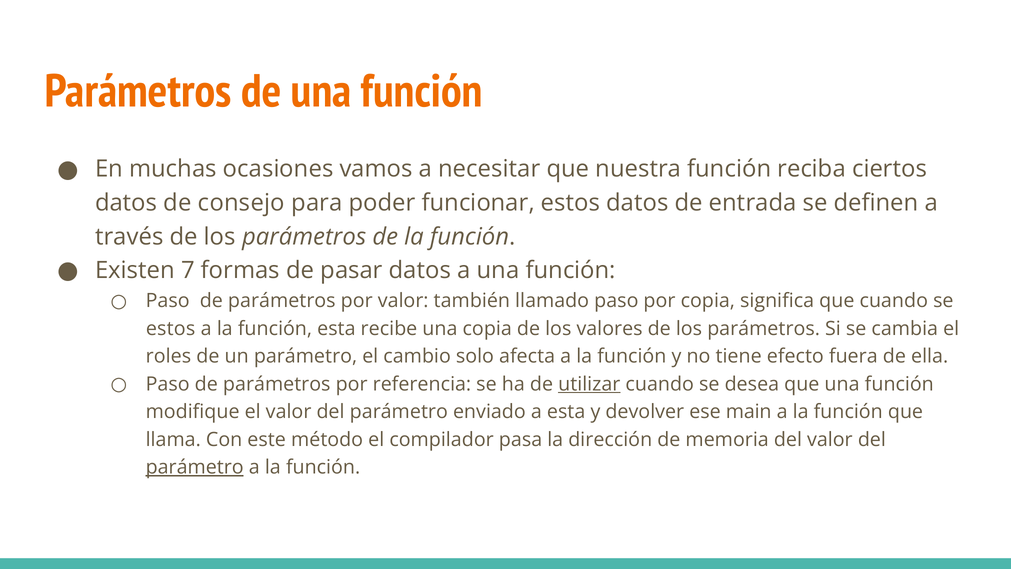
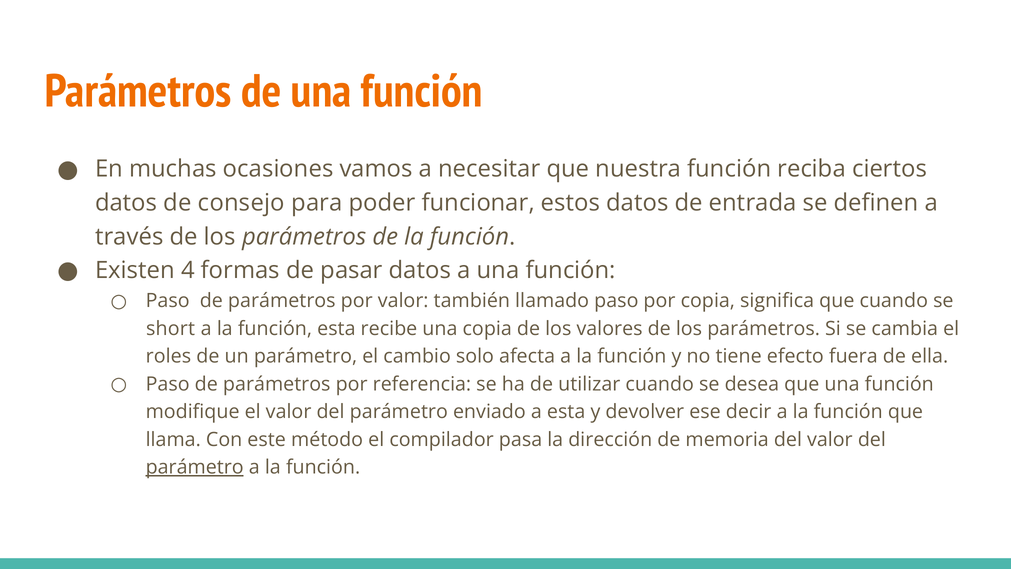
7: 7 -> 4
estos at (171, 328): estos -> short
utilizar underline: present -> none
main: main -> decir
